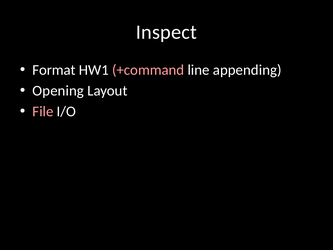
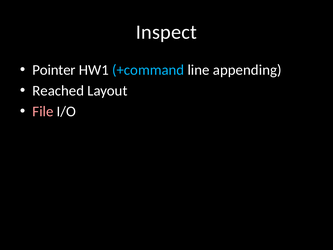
Format: Format -> Pointer
+command colour: pink -> light blue
Opening: Opening -> Reached
